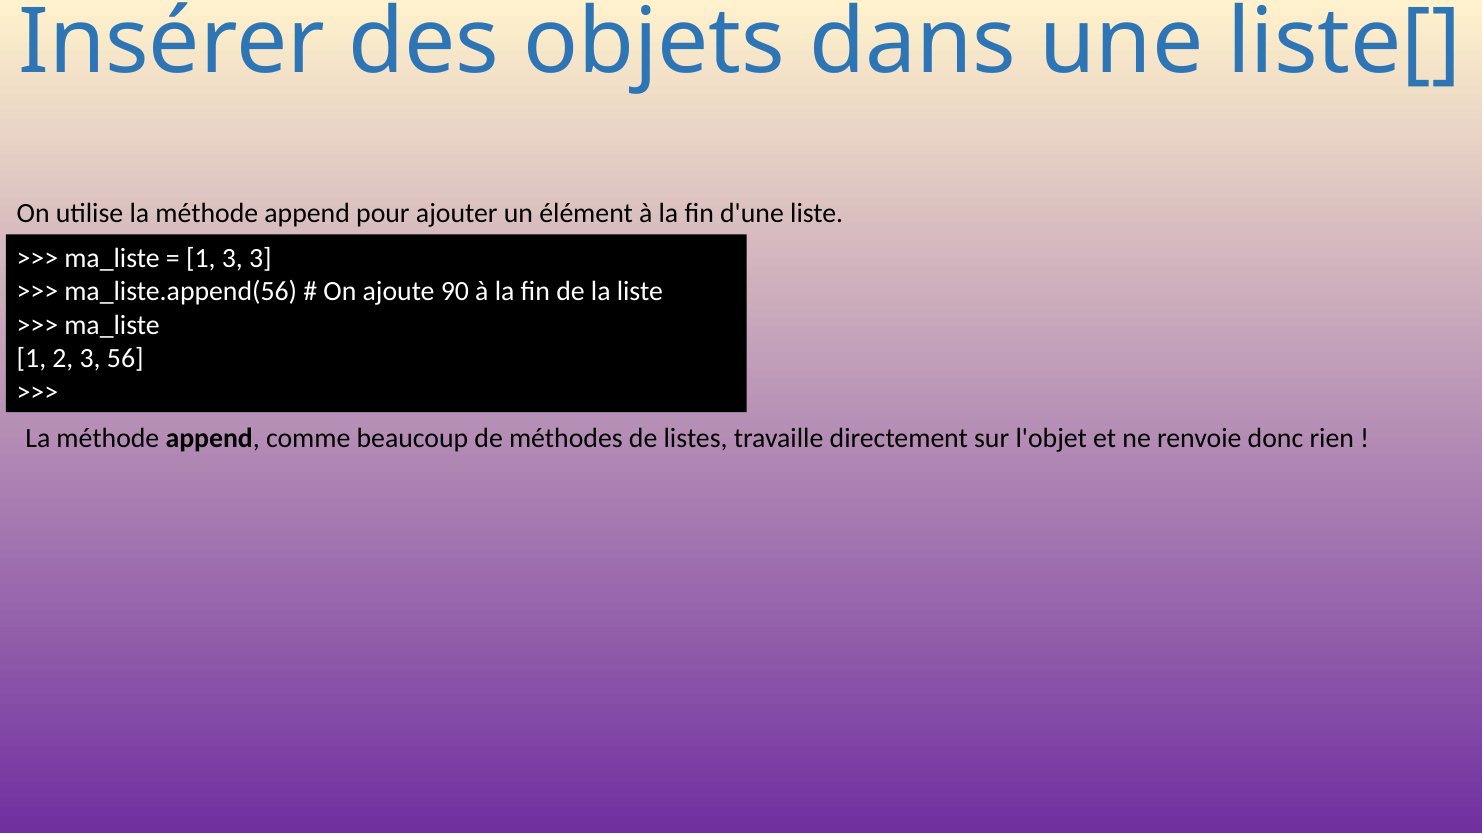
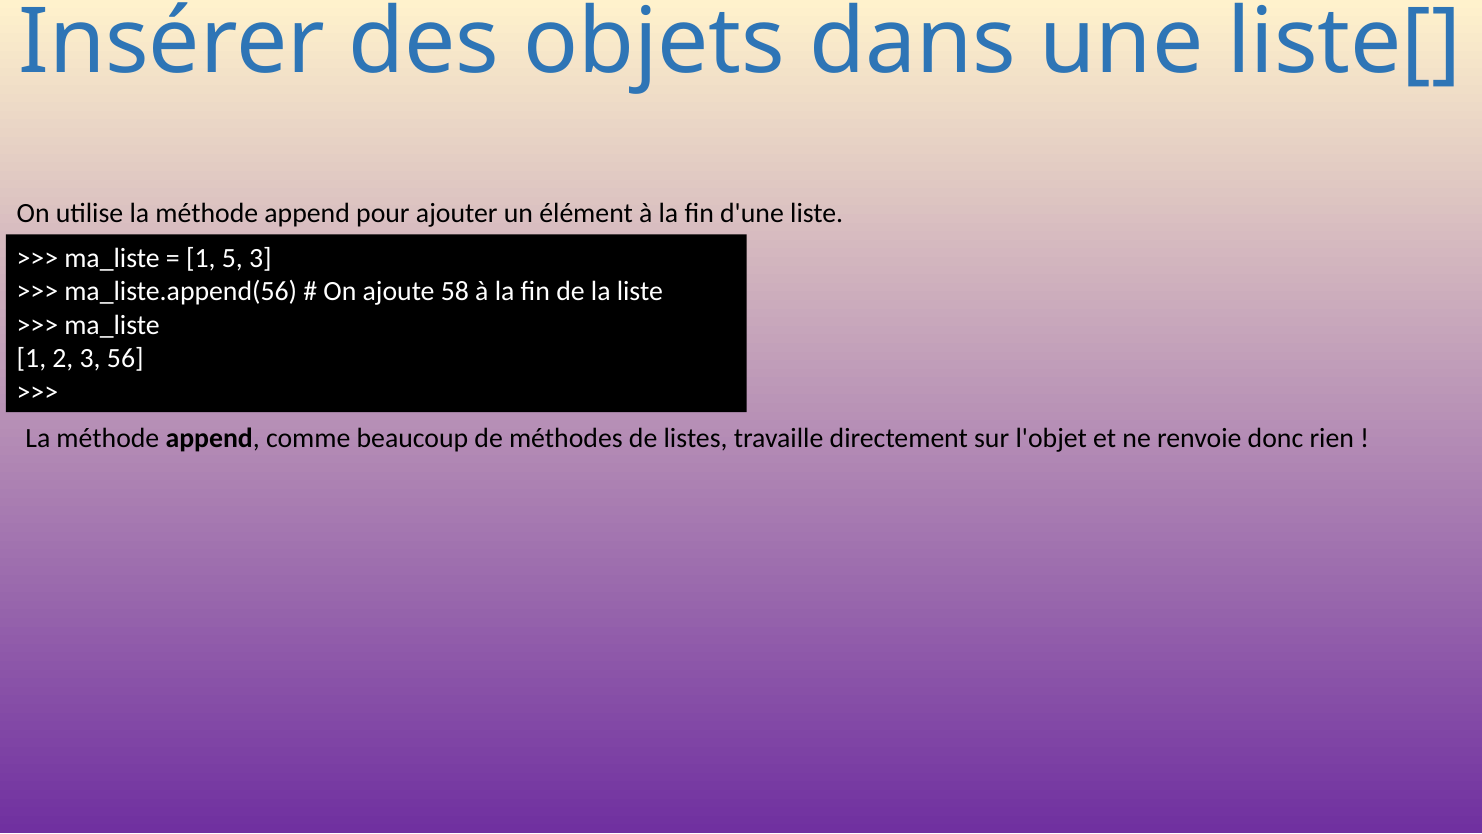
1 3: 3 -> 5
90: 90 -> 58
